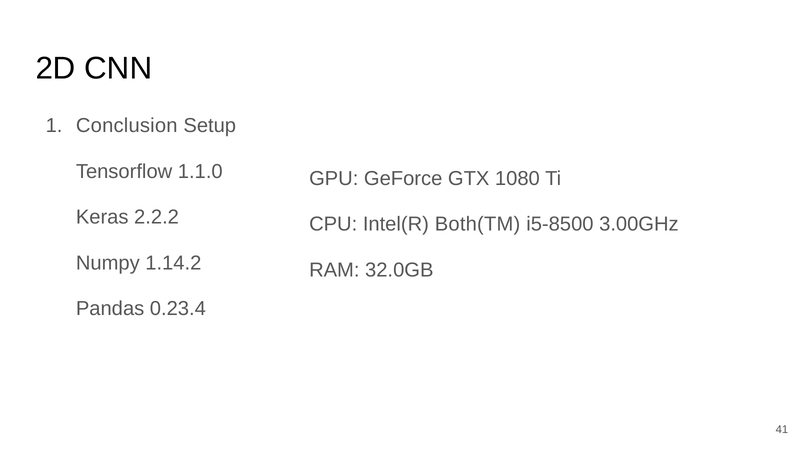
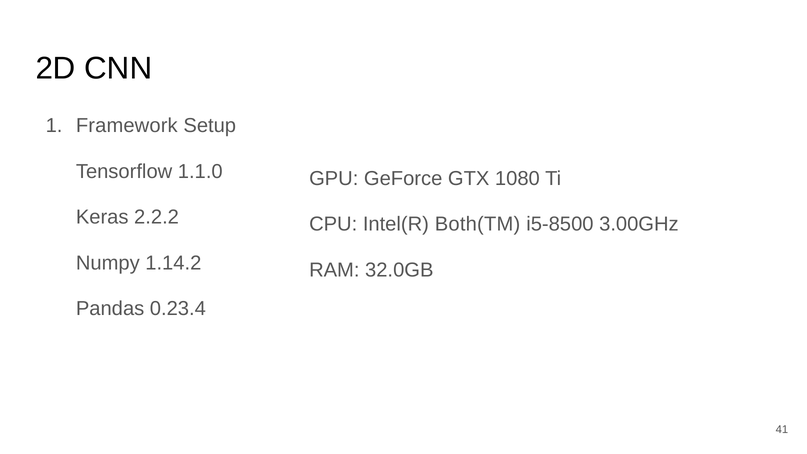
Conclusion: Conclusion -> Framework
